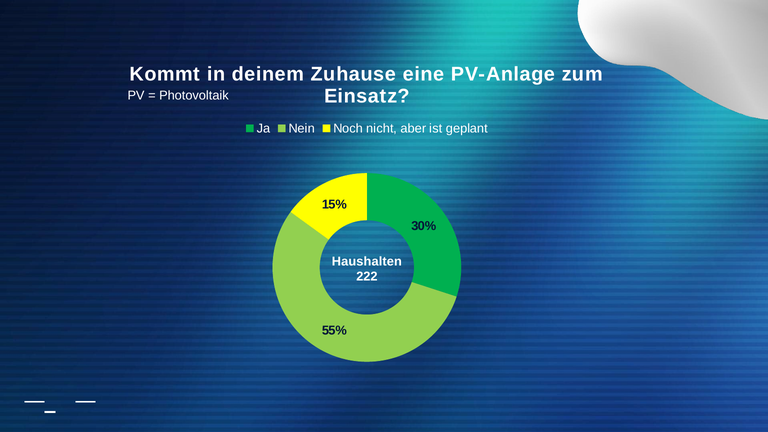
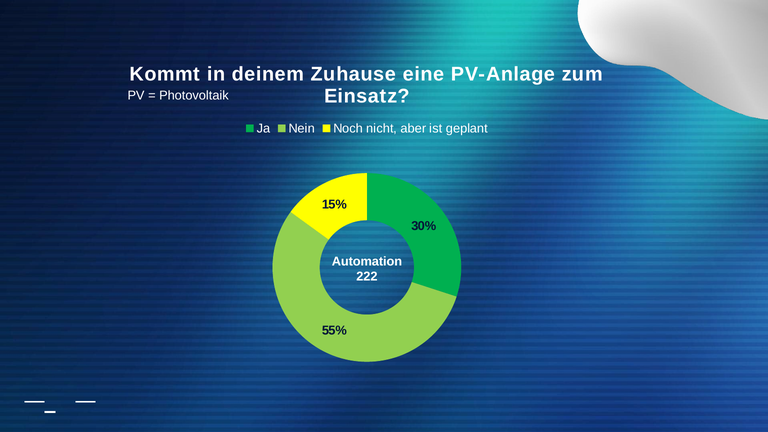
Haushalten: Haushalten -> Automation
